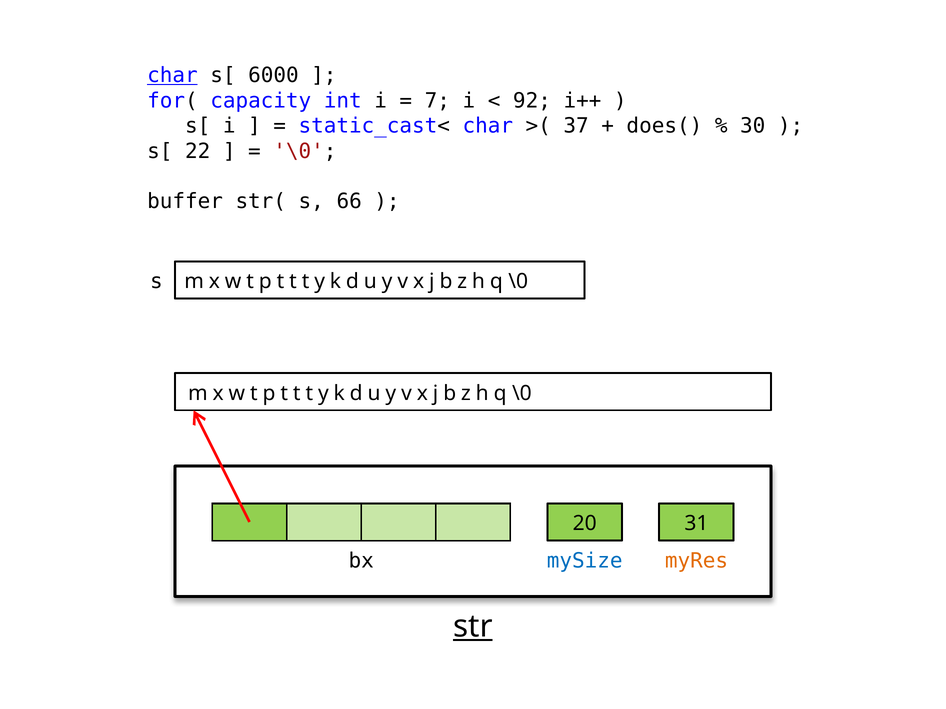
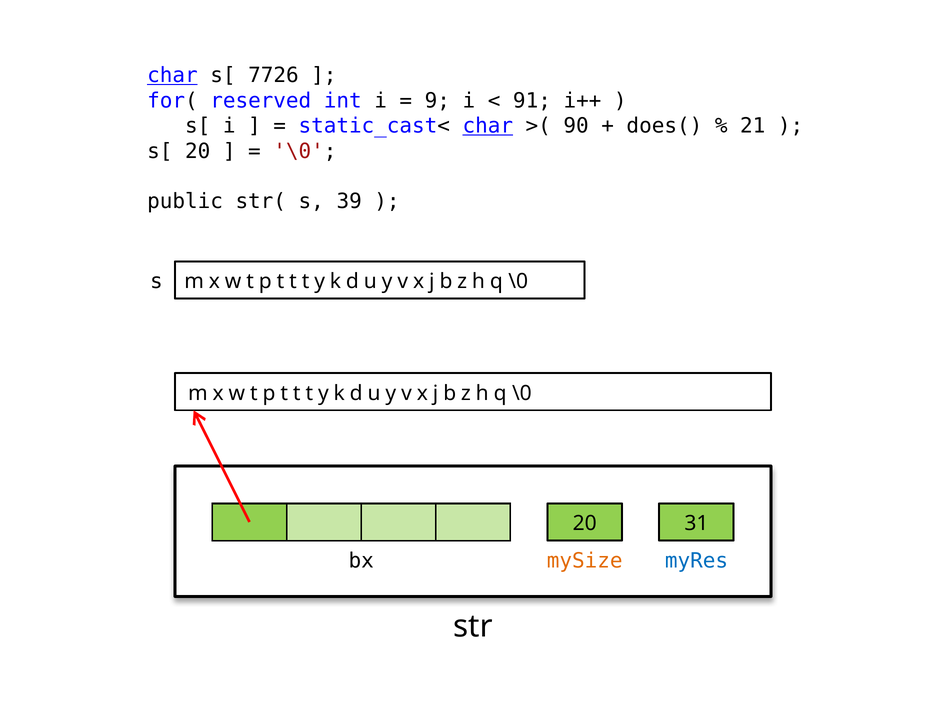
6000: 6000 -> 7726
capacity: capacity -> reserved
7: 7 -> 9
92: 92 -> 91
char at (488, 126) underline: none -> present
37: 37 -> 90
30: 30 -> 21
s[ 22: 22 -> 20
buffer: buffer -> public
66: 66 -> 39
mySize colour: blue -> orange
myRes colour: orange -> blue
str underline: present -> none
